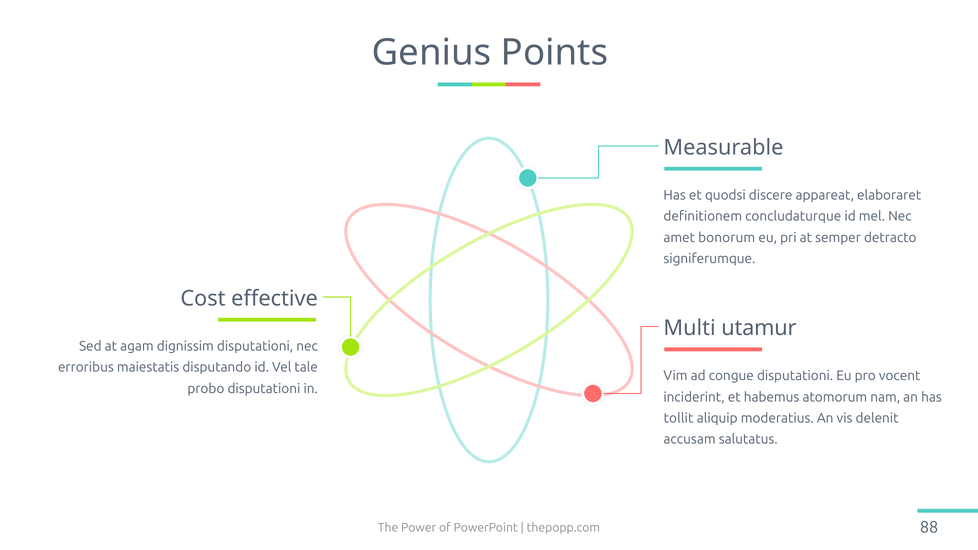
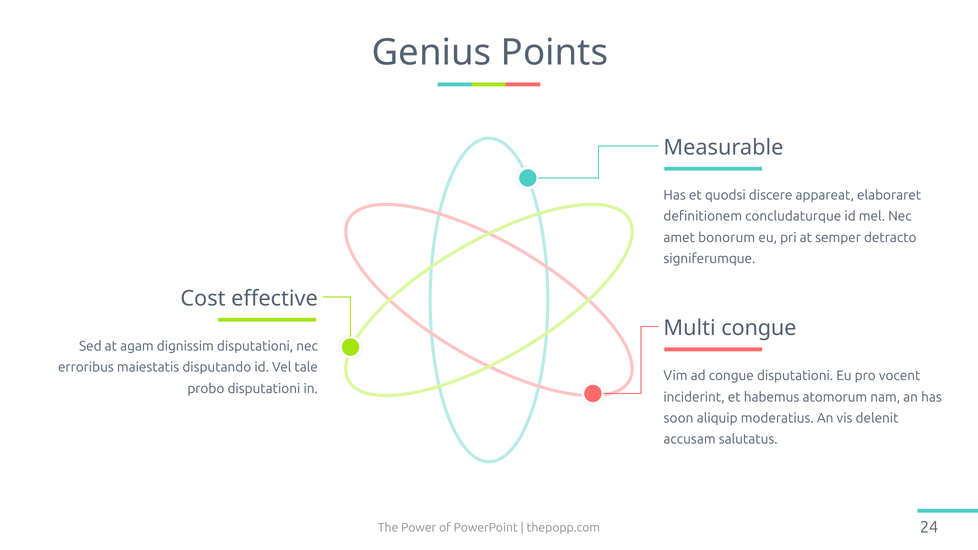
Multi utamur: utamur -> congue
tollit: tollit -> soon
88: 88 -> 24
